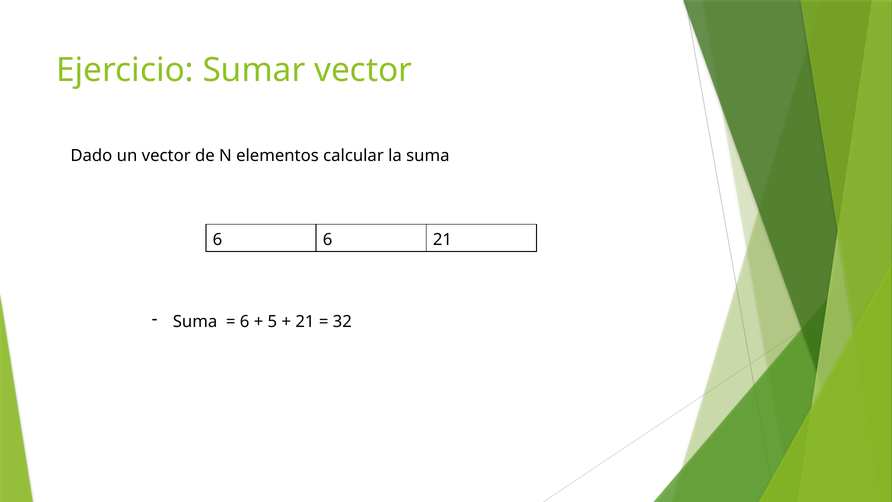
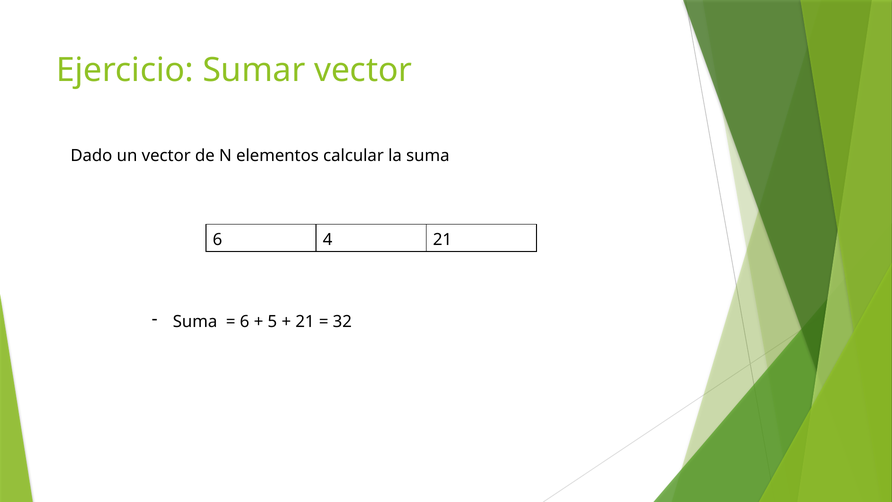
6 6: 6 -> 4
